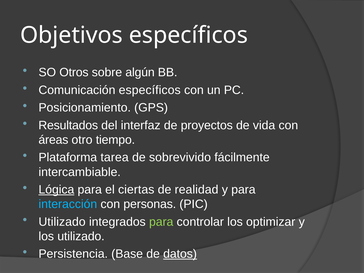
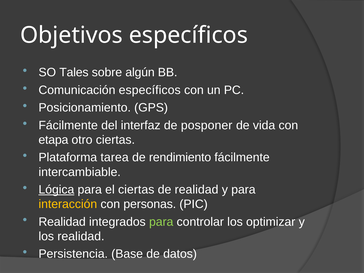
Otros: Otros -> Tales
Resultados at (68, 125): Resultados -> Fácilmente
proyectos: proyectos -> posponer
áreas: áreas -> etapa
otro tiempo: tiempo -> ciertas
sobrevivido: sobrevivido -> rendimiento
interacción colour: light blue -> yellow
Utilizado at (62, 222): Utilizado -> Realidad
los utilizado: utilizado -> realidad
datos underline: present -> none
